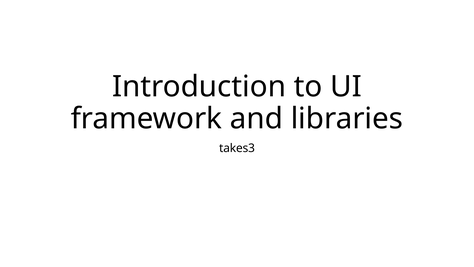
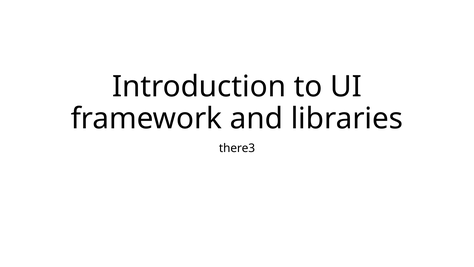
takes3: takes3 -> there3
